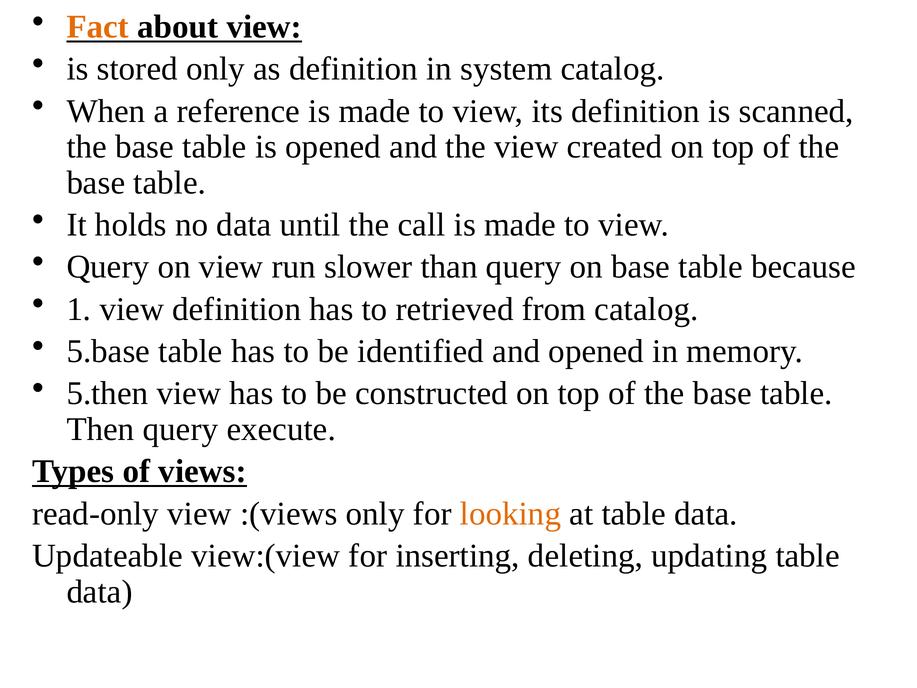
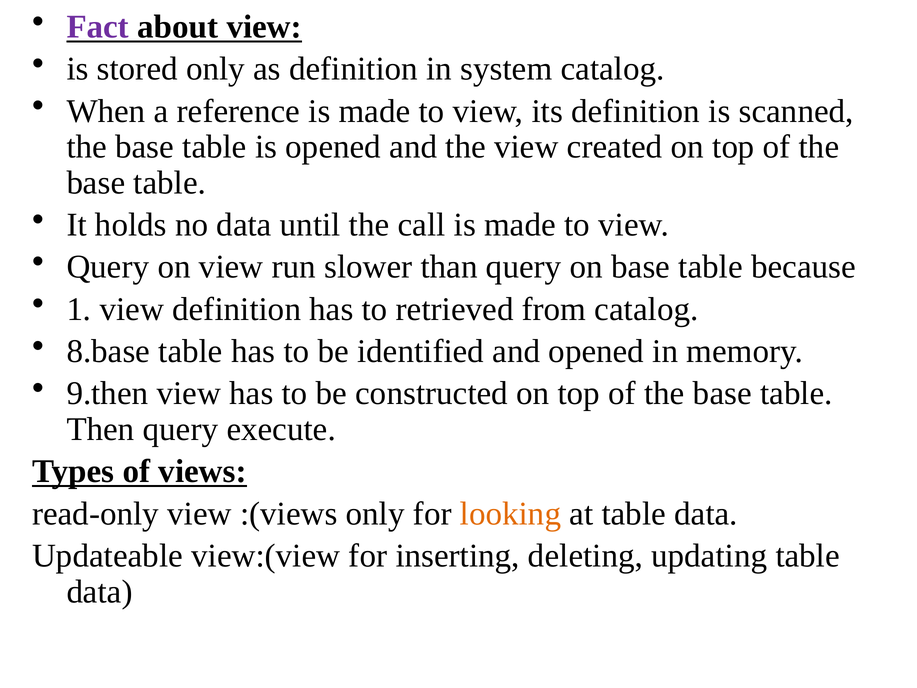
Fact colour: orange -> purple
5.base: 5.base -> 8.base
5.then: 5.then -> 9.then
